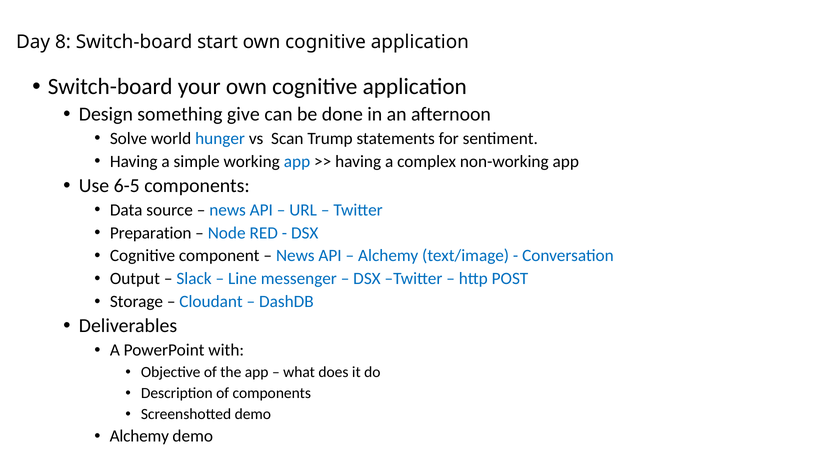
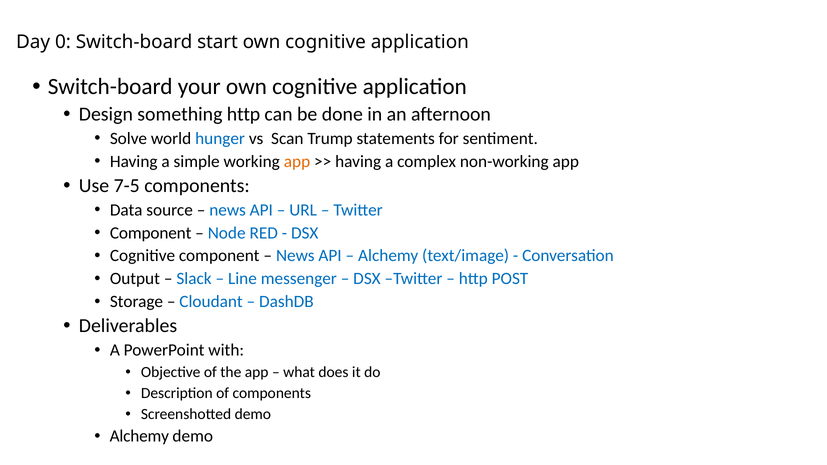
8: 8 -> 0
something give: give -> http
app at (297, 162) colour: blue -> orange
6-5: 6-5 -> 7-5
Preparation at (151, 233): Preparation -> Component
